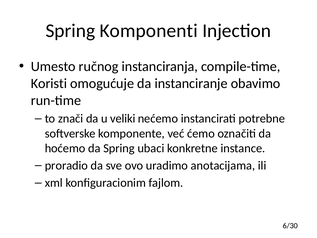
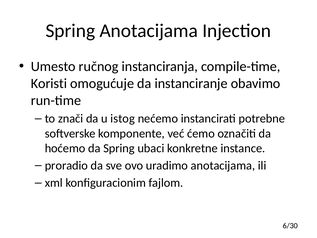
Spring Komponenti: Komponenti -> Anotacijama
veliki: veliki -> istog
